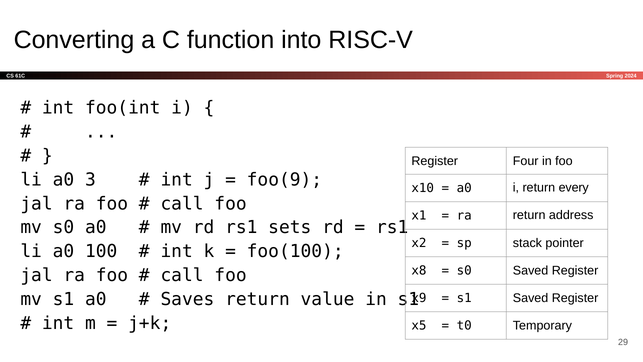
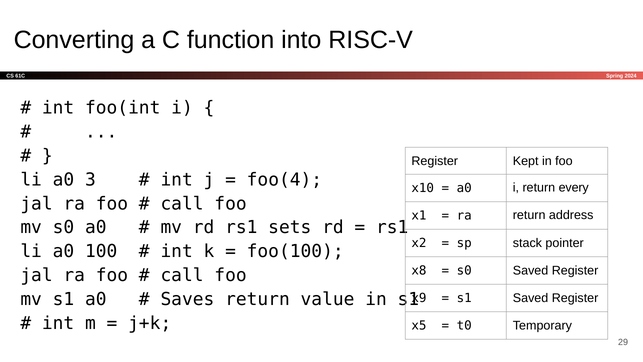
Four: Four -> Kept
foo(9: foo(9 -> foo(4
